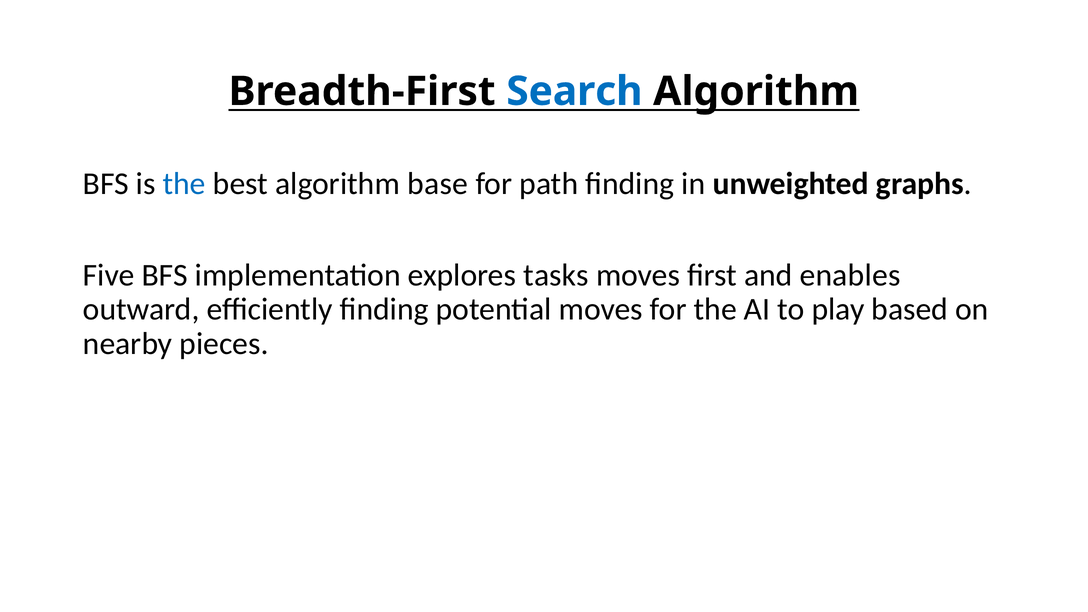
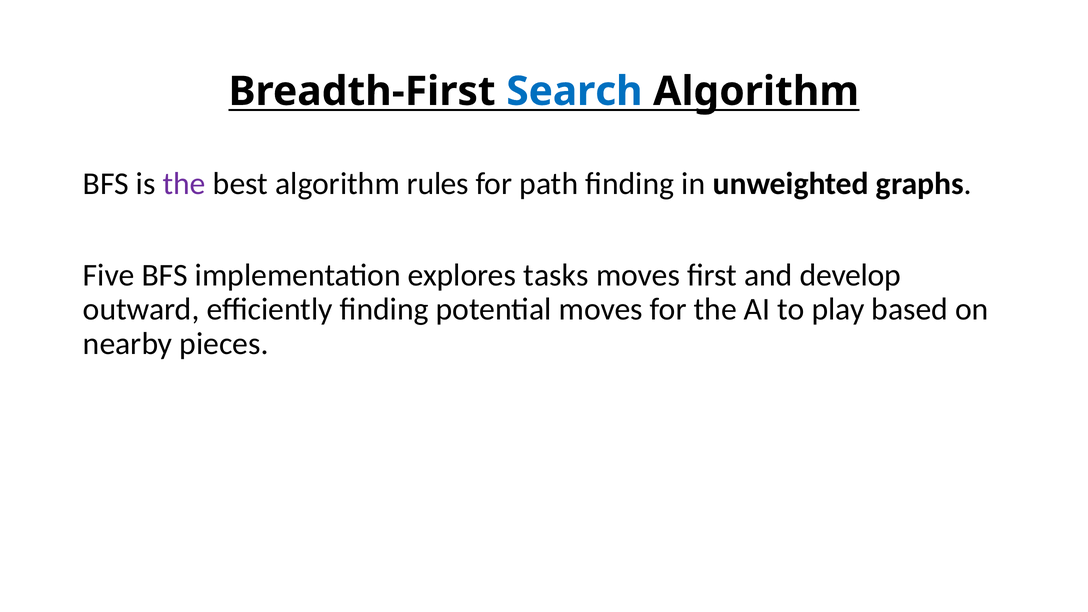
the at (184, 184) colour: blue -> purple
base: base -> rules
enables: enables -> develop
